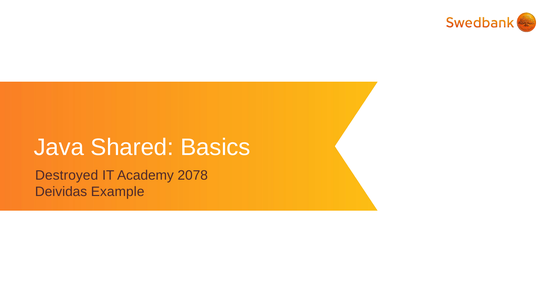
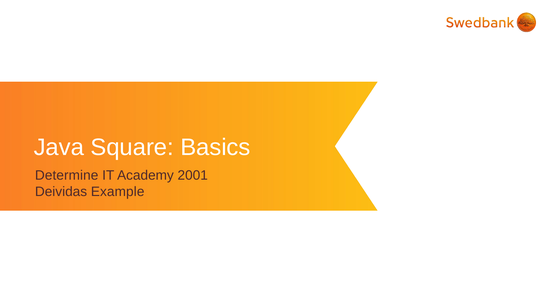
Shared: Shared -> Square
Destroyed: Destroyed -> Determine
2078: 2078 -> 2001
